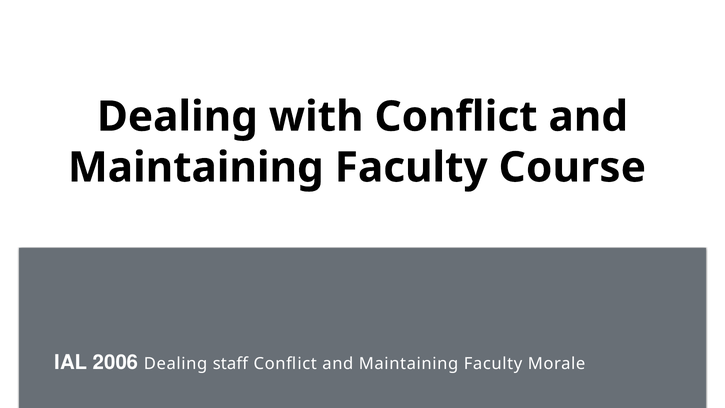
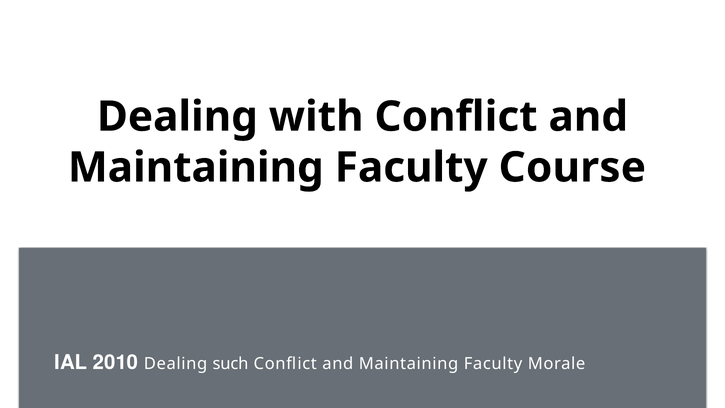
2006: 2006 -> 2010
staff: staff -> such
